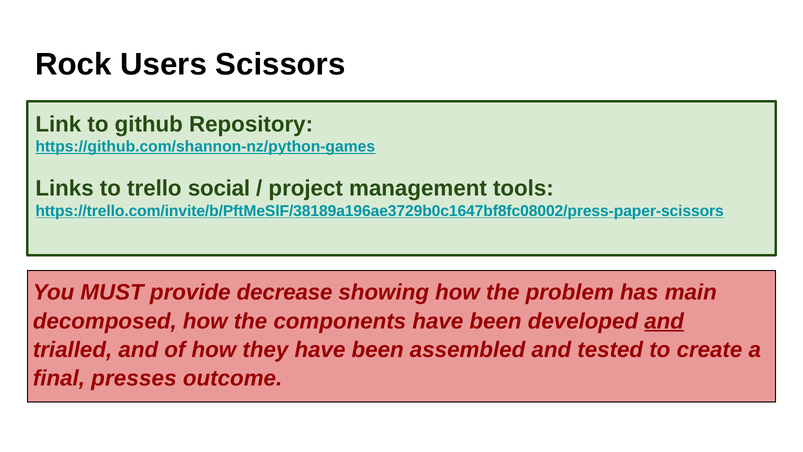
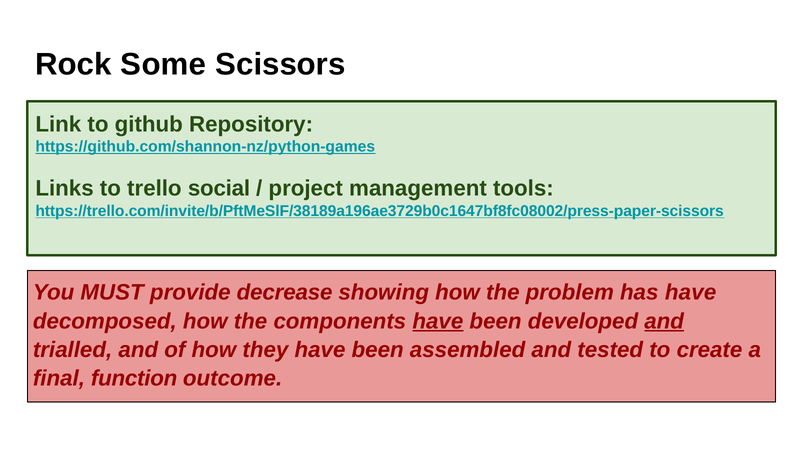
Users: Users -> Some
has main: main -> have
have at (438, 321) underline: none -> present
presses: presses -> function
